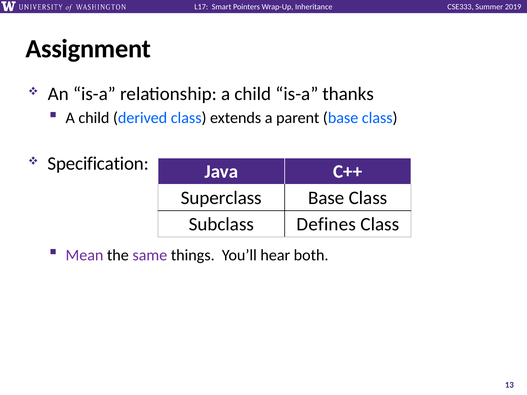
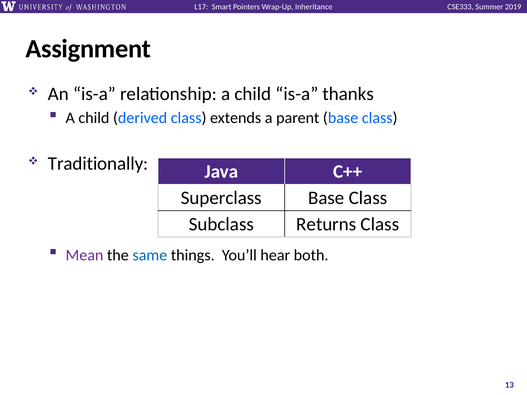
Specification: Specification -> Traditionally
Defines: Defines -> Returns
same colour: purple -> blue
